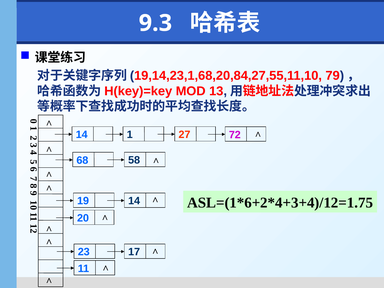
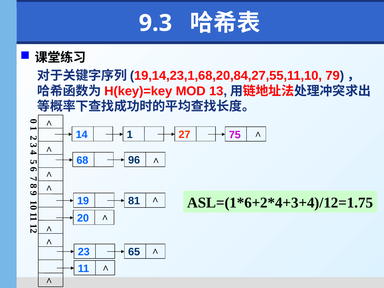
72: 72 -> 75
58: 58 -> 96
19 14: 14 -> 81
17: 17 -> 65
